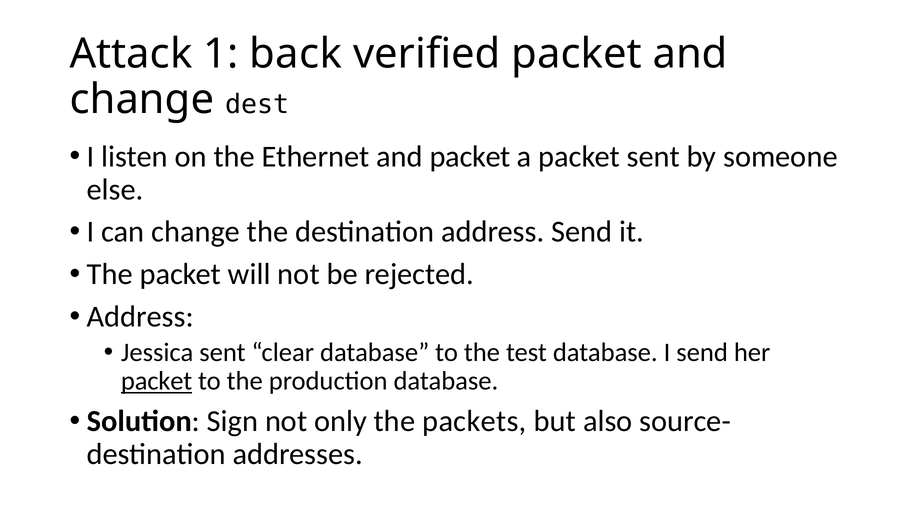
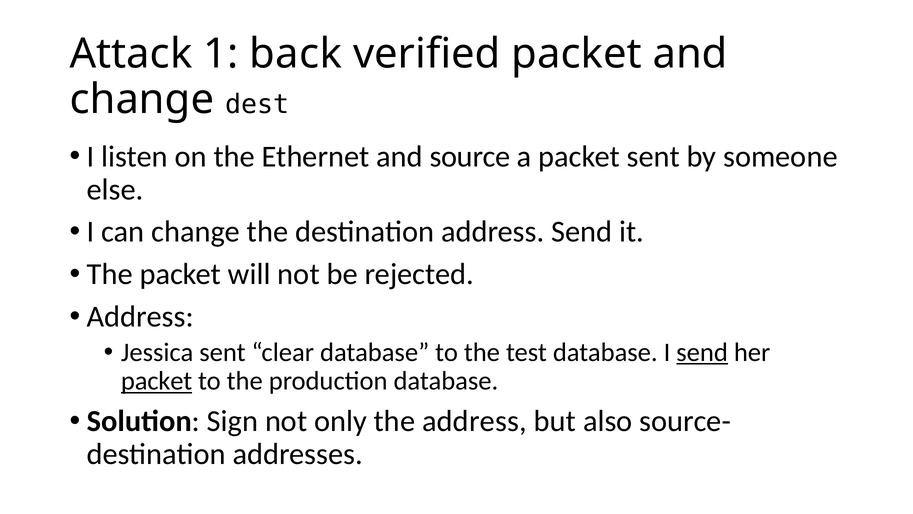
and packet: packet -> source
send at (702, 352) underline: none -> present
the packets: packets -> address
